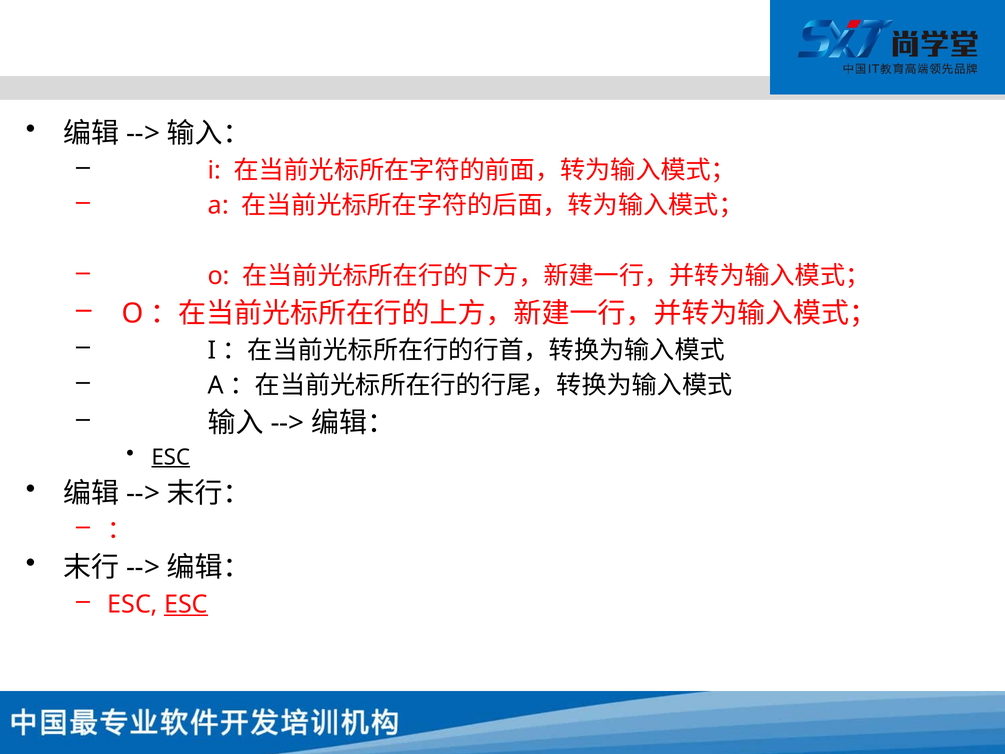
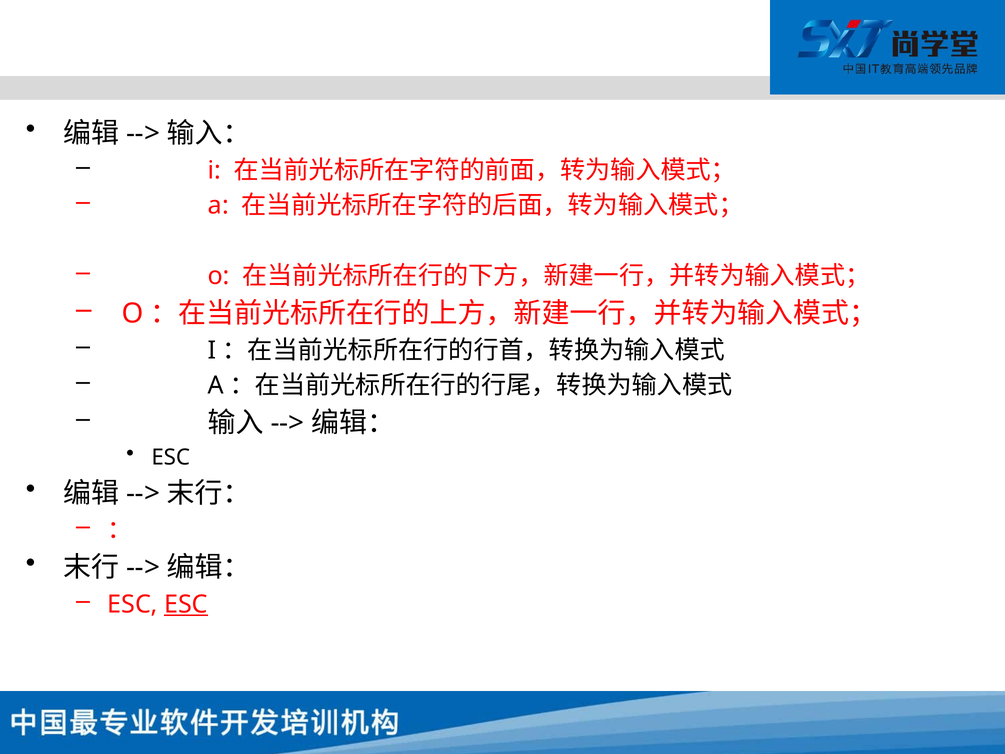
ESC at (171, 457) underline: present -> none
